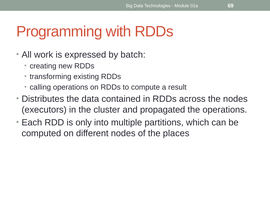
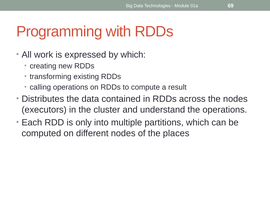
by batch: batch -> which
propagated: propagated -> understand
